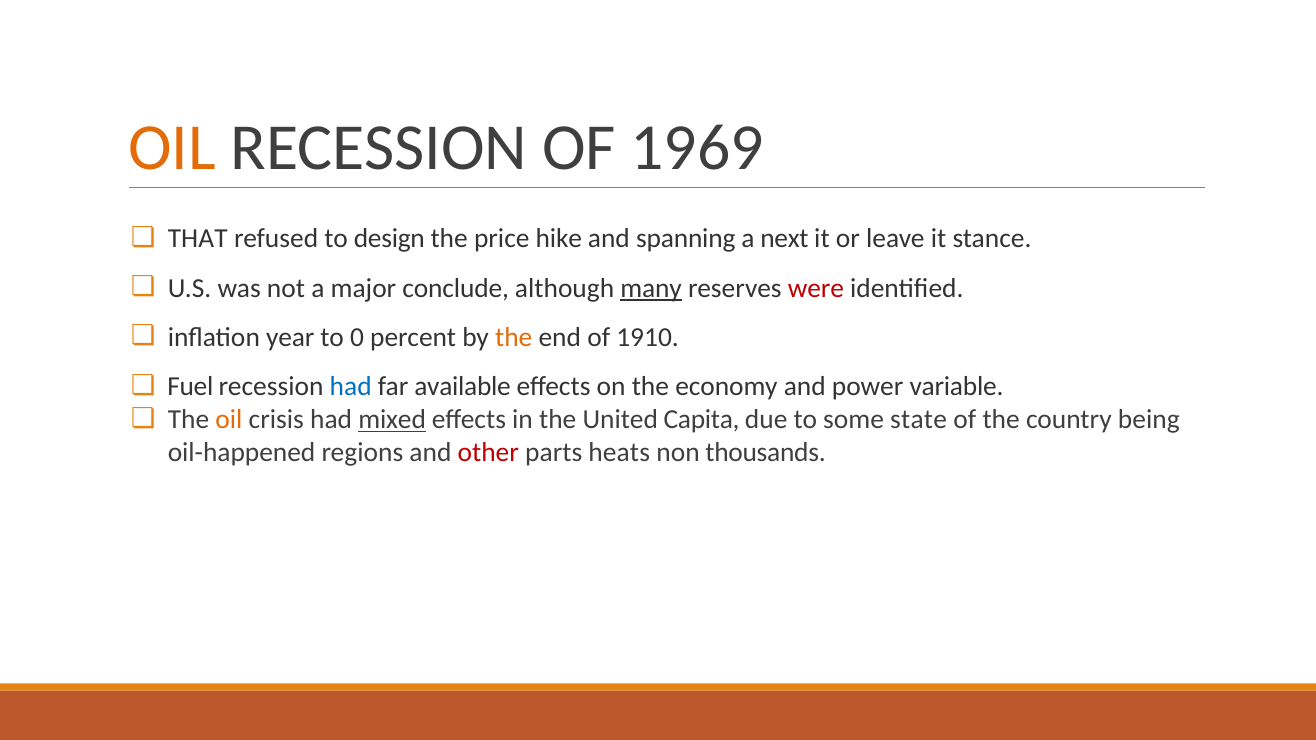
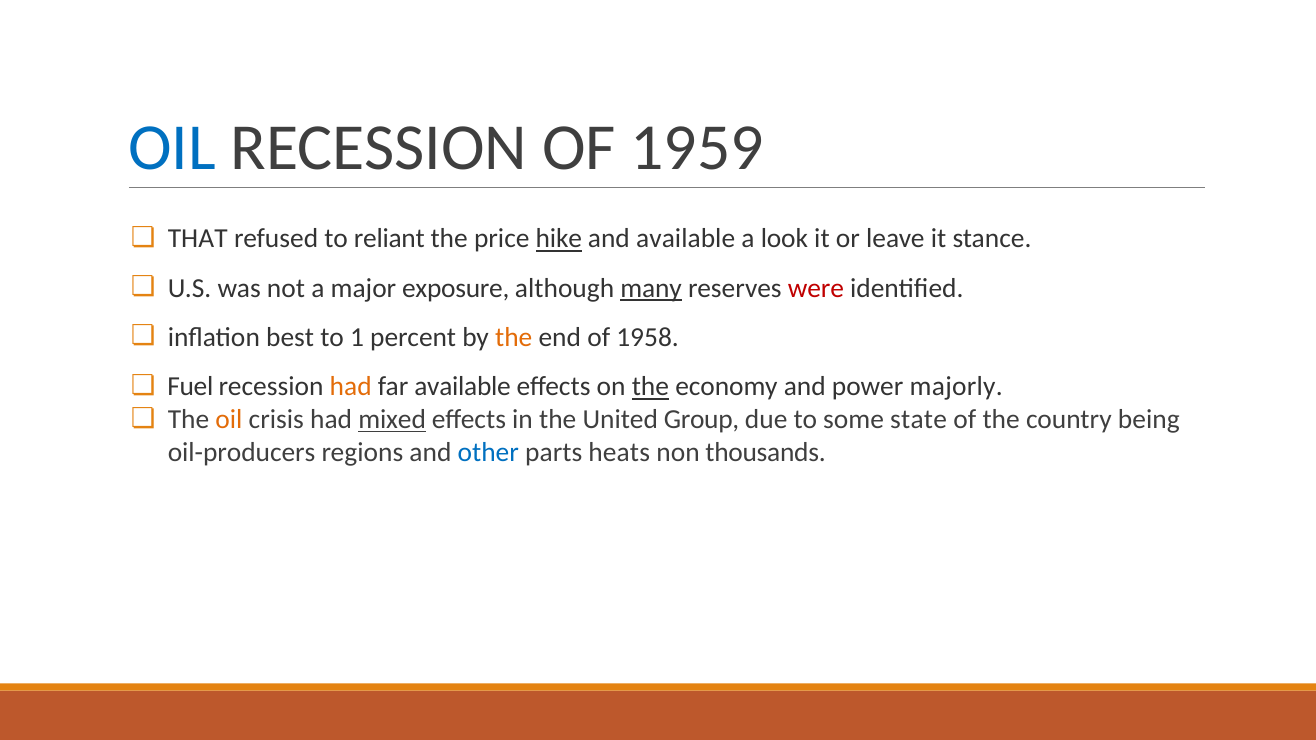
OIL at (172, 147) colour: orange -> blue
1969: 1969 -> 1959
design: design -> reliant
hike underline: none -> present
and spanning: spanning -> available
next: next -> look
conclude: conclude -> exposure
year: year -> best
0: 0 -> 1
1910: 1910 -> 1958
had at (351, 387) colour: blue -> orange
the at (650, 387) underline: none -> present
variable: variable -> majorly
Capita: Capita -> Group
oil-happened: oil-happened -> oil-producers
other colour: red -> blue
